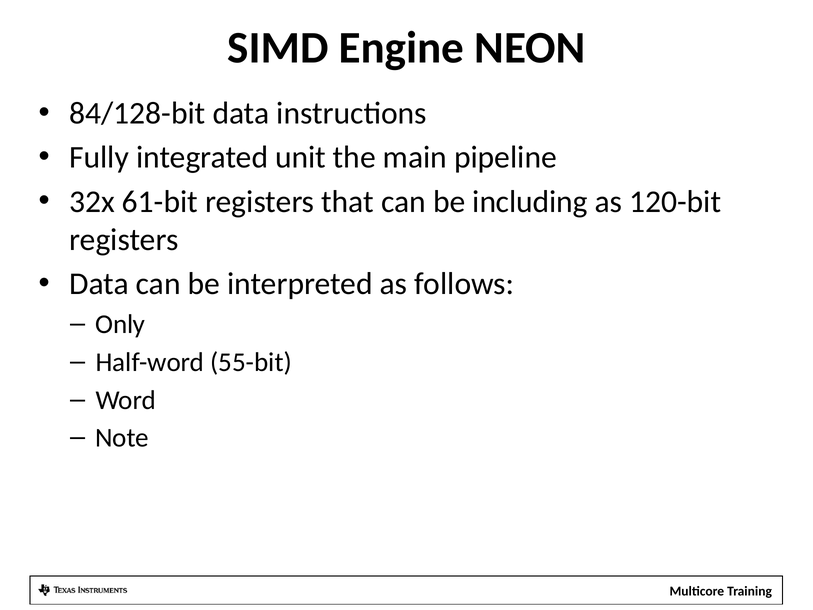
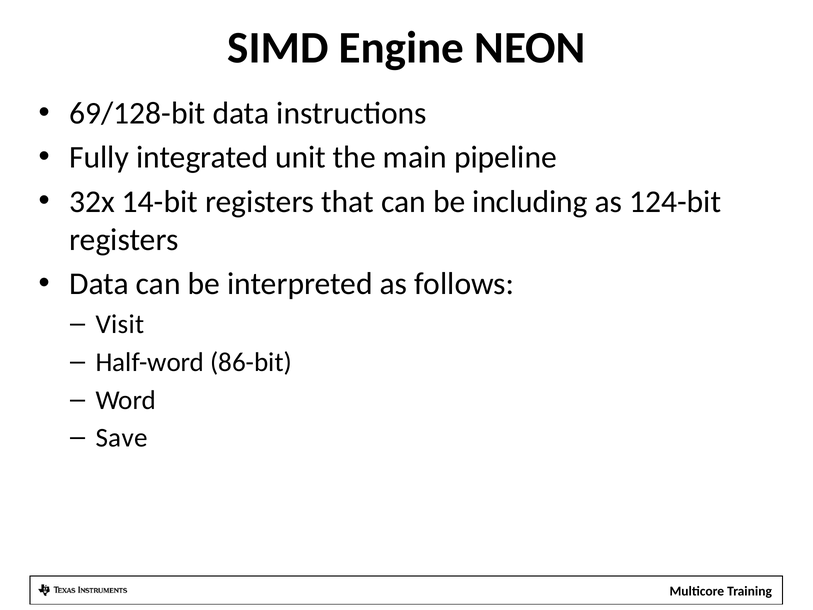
84/128-bit: 84/128-bit -> 69/128-bit
61-bit: 61-bit -> 14-bit
120-bit: 120-bit -> 124-bit
Only: Only -> Visit
55-bit: 55-bit -> 86-bit
Note: Note -> Save
